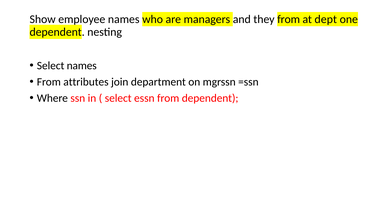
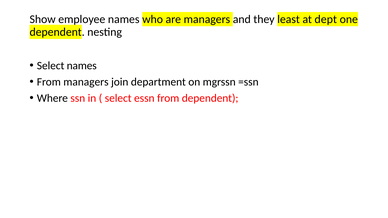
they from: from -> least
From attributes: attributes -> managers
